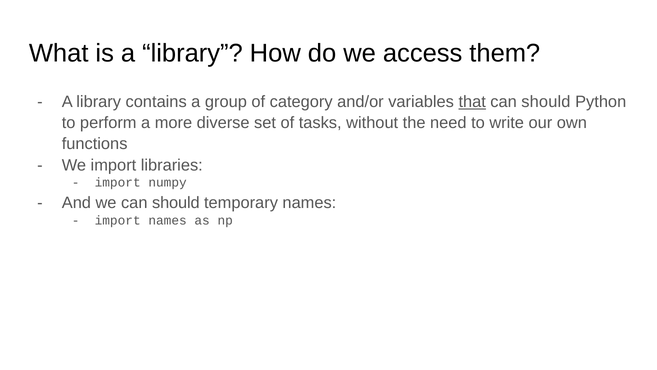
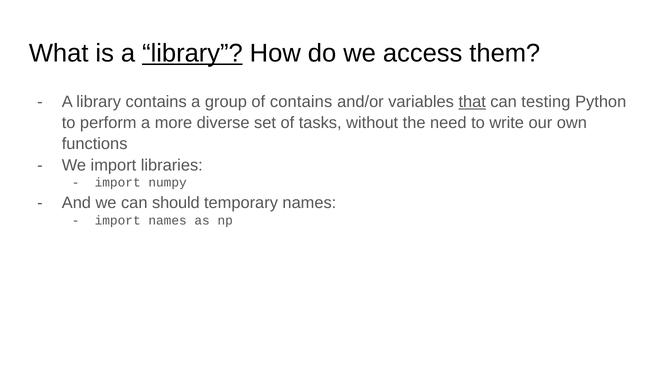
library at (192, 53) underline: none -> present
of category: category -> contains
should at (546, 102): should -> testing
